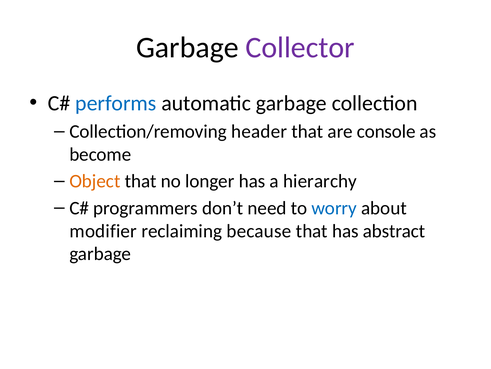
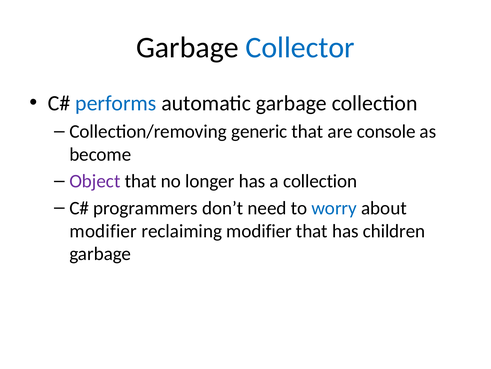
Collector colour: purple -> blue
header: header -> generic
Object colour: orange -> purple
a hierarchy: hierarchy -> collection
reclaiming because: because -> modifier
abstract: abstract -> children
